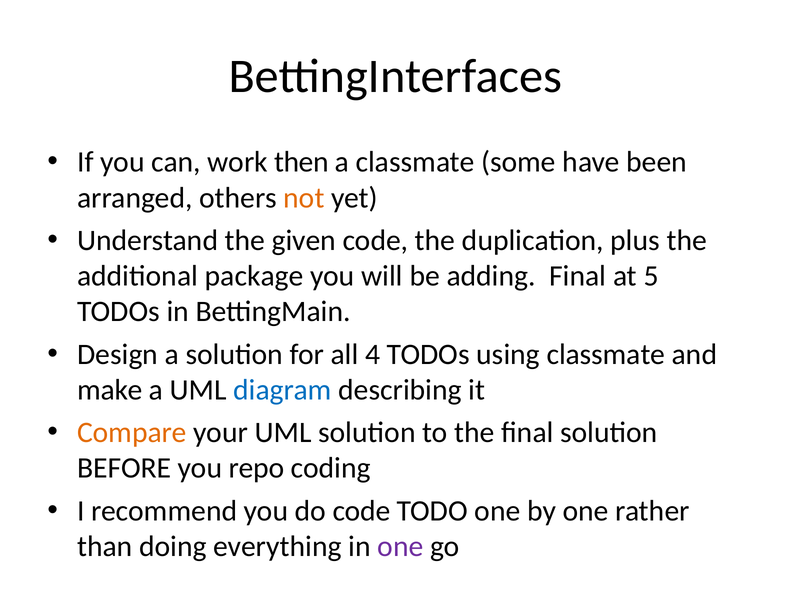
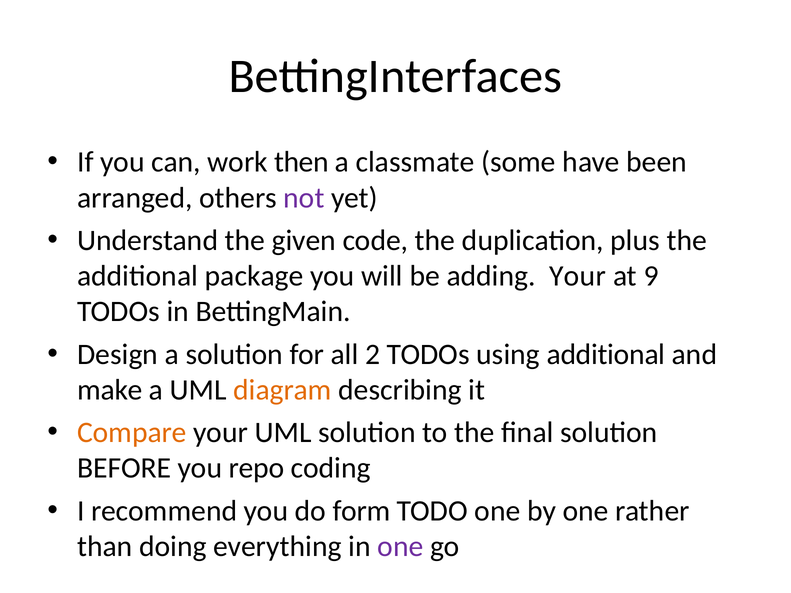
not colour: orange -> purple
adding Final: Final -> Your
5: 5 -> 9
4: 4 -> 2
using classmate: classmate -> additional
diagram colour: blue -> orange
do code: code -> form
